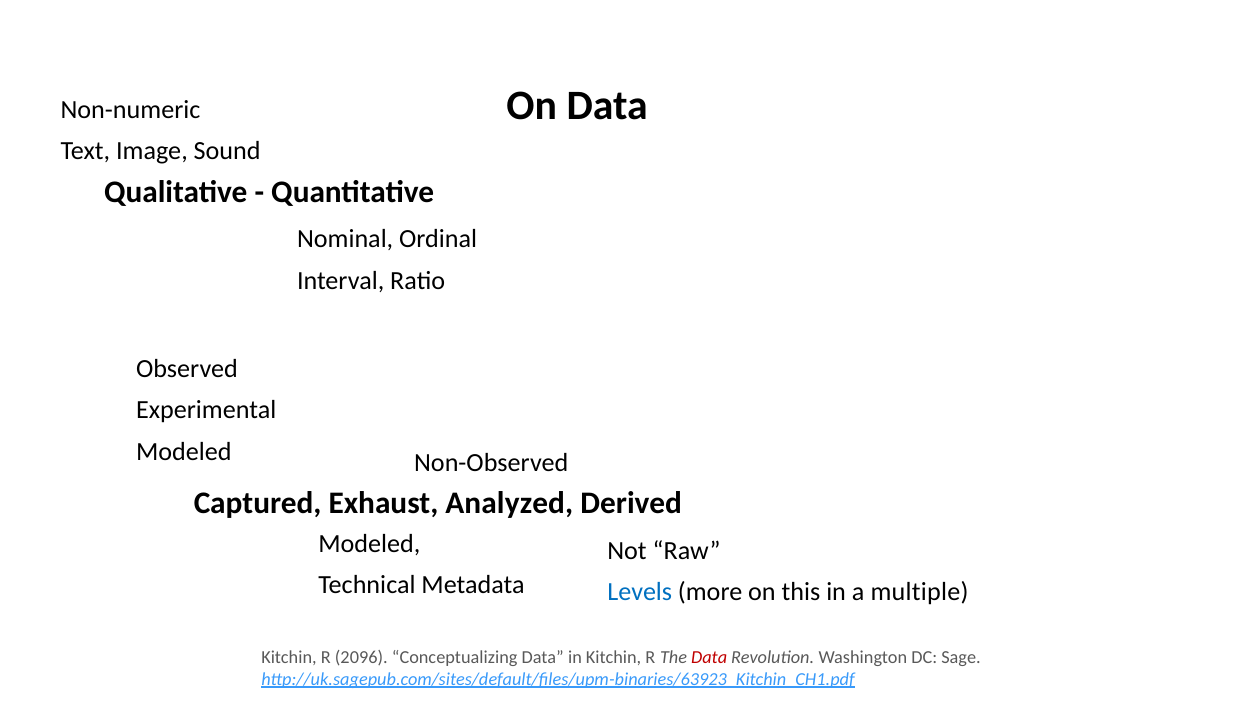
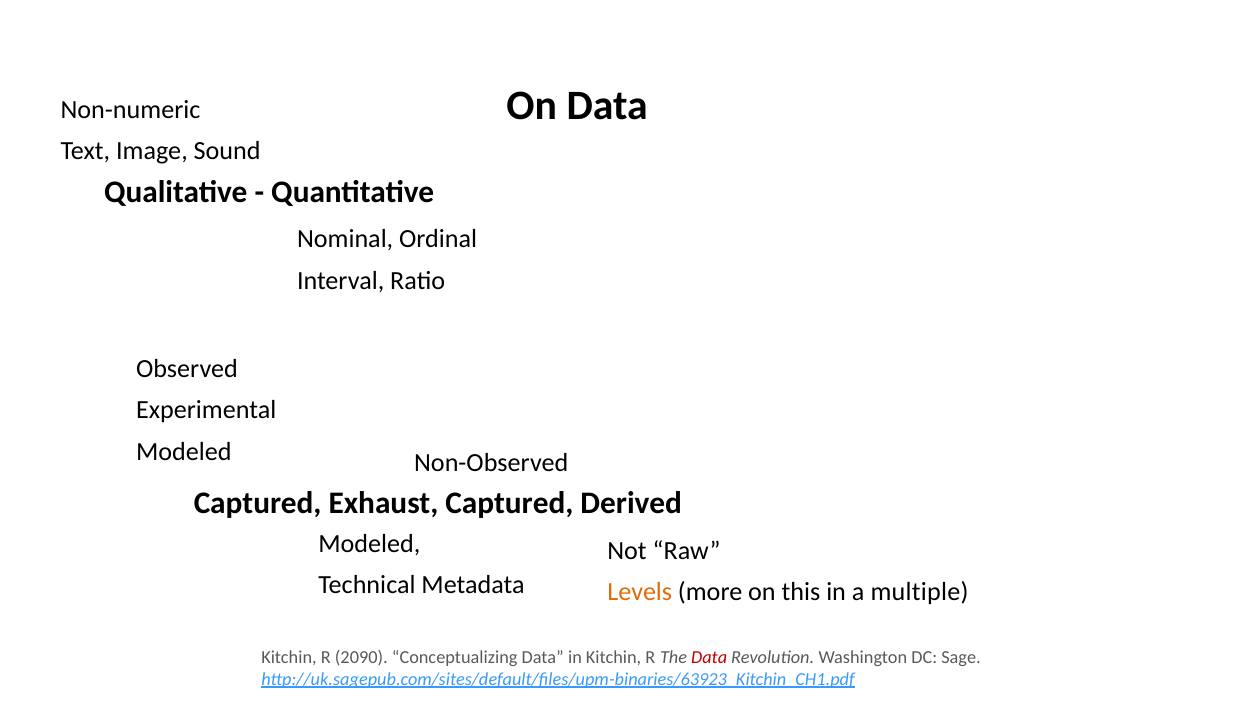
Exhaust Analyzed: Analyzed -> Captured
Levels colour: blue -> orange
2096: 2096 -> 2090
